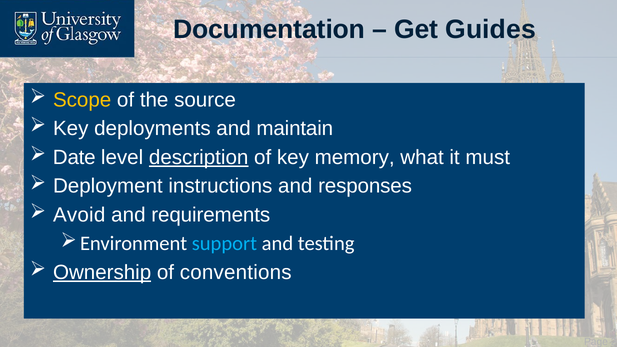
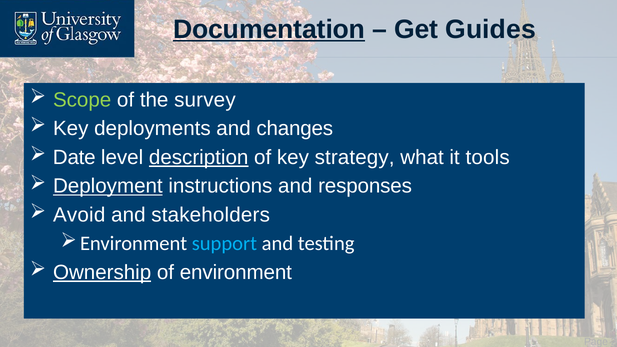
Documentation underline: none -> present
Scope colour: yellow -> light green
source: source -> survey
maintain: maintain -> changes
memory: memory -> strategy
must: must -> tools
Deployment underline: none -> present
requirements: requirements -> stakeholders
of conventions: conventions -> environment
